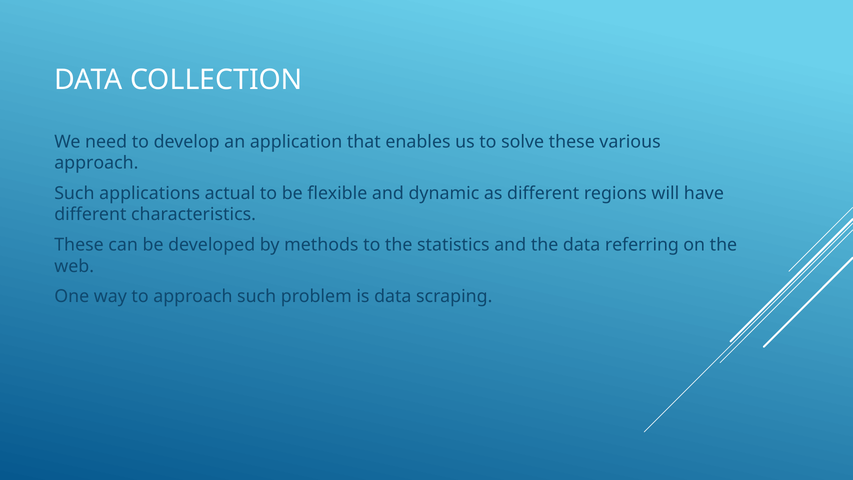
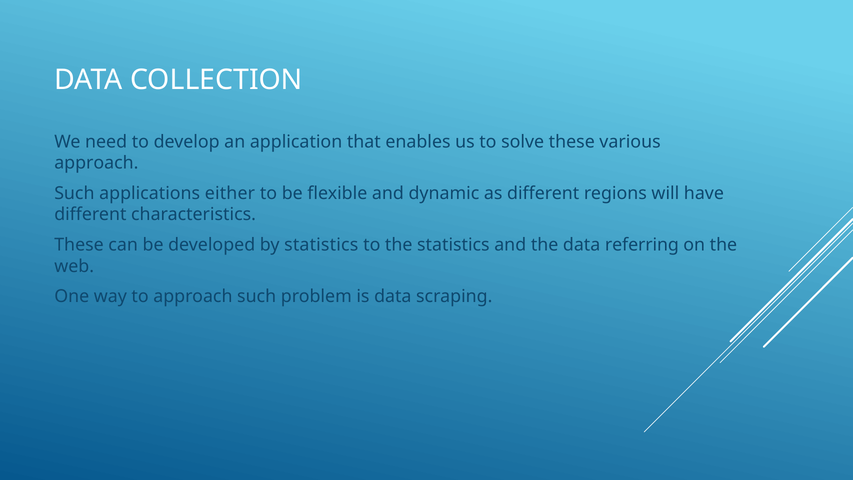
actual: actual -> either
by methods: methods -> statistics
